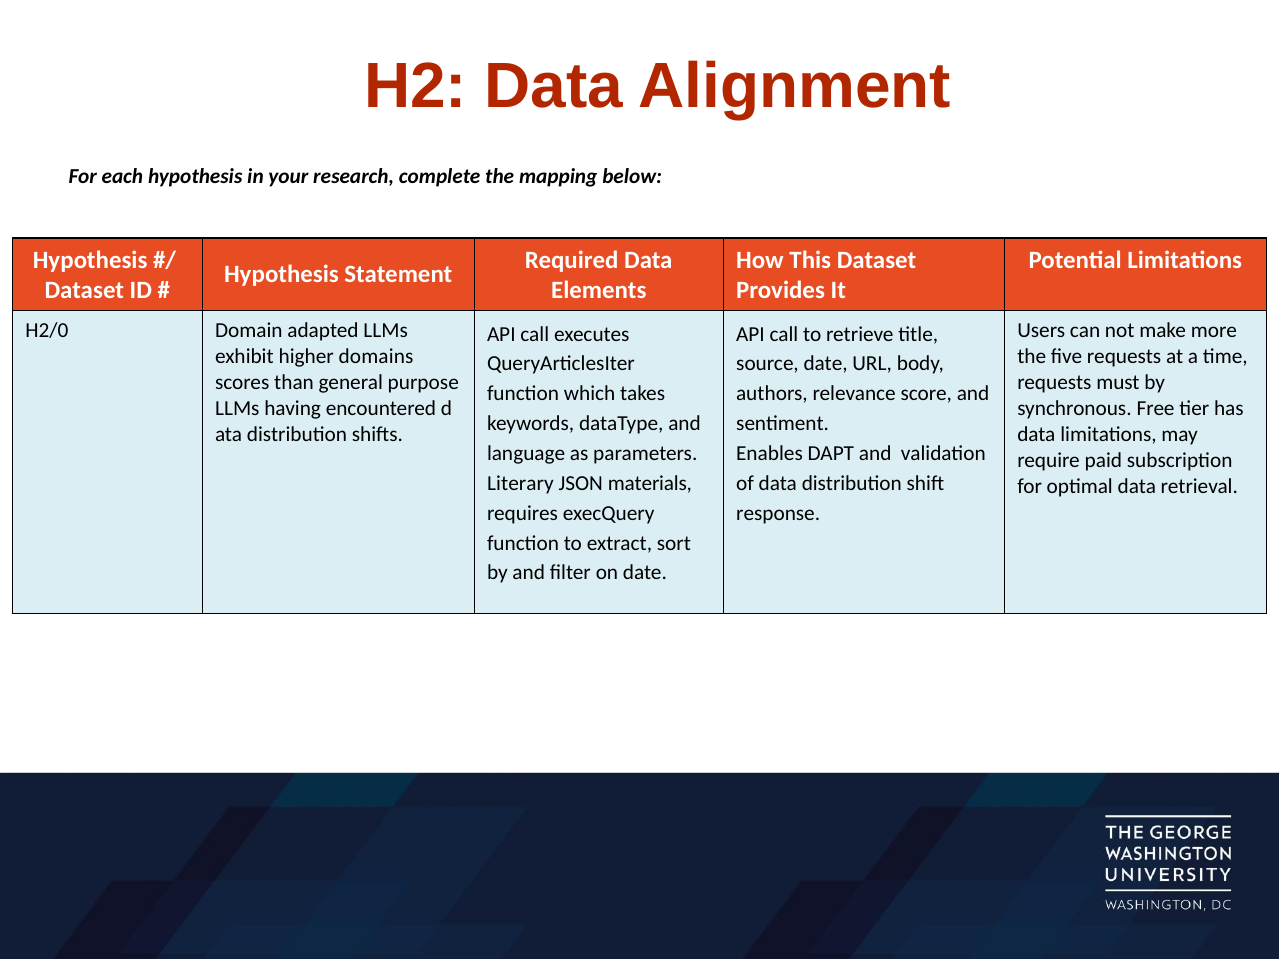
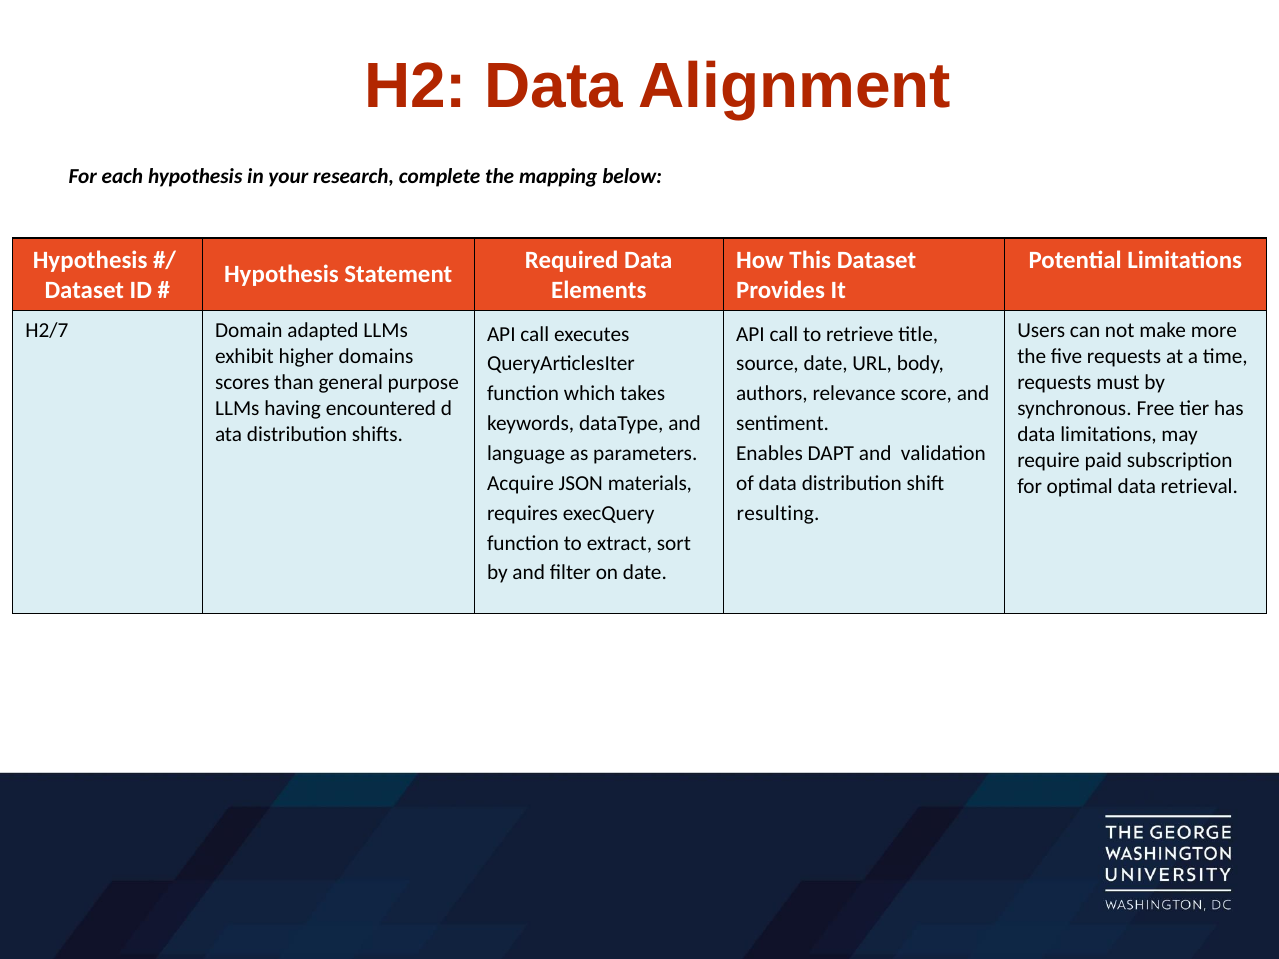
H2/0: H2/0 -> H2/7
Literary: Literary -> Acquire
response: response -> resulting
